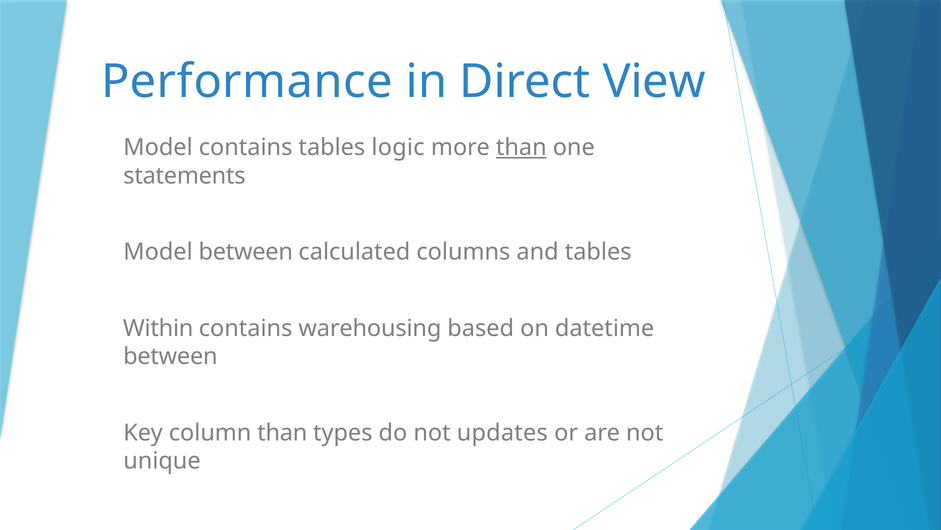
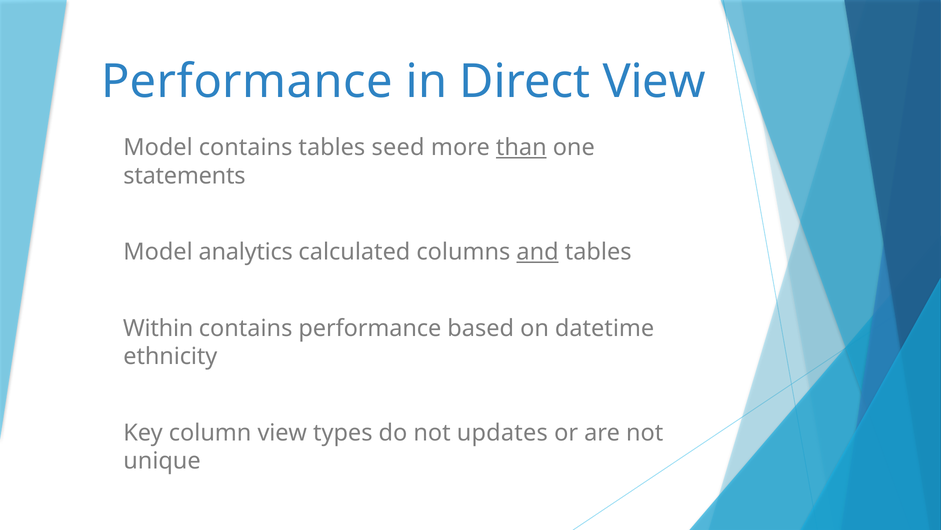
logic: logic -> seed
Model between: between -> analytics
and underline: none -> present
contains warehousing: warehousing -> performance
between at (170, 356): between -> ethnicity
column than: than -> view
